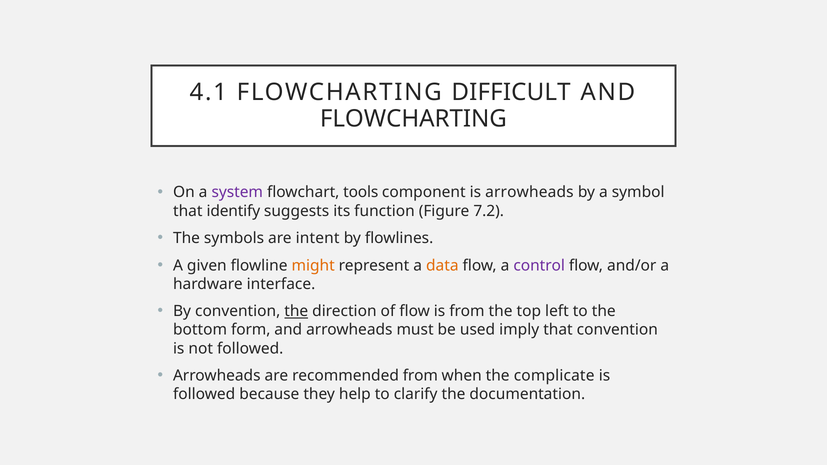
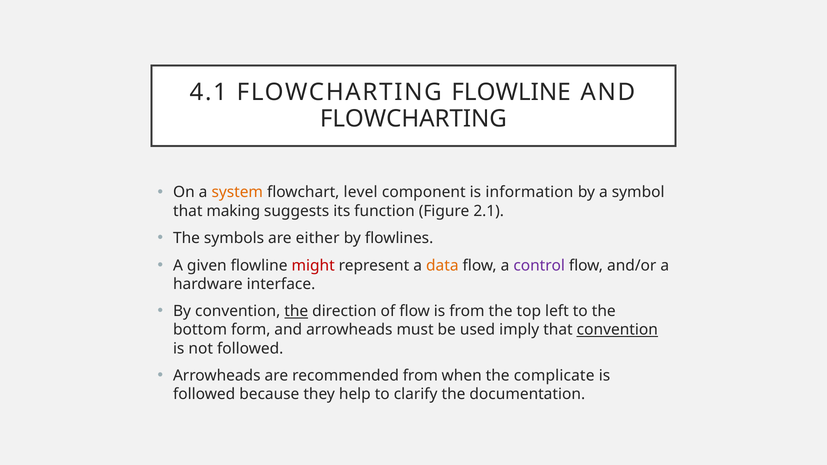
FLOWCHARTING DIFFICULT: DIFFICULT -> FLOWLINE
system colour: purple -> orange
tools: tools -> level
is arrowheads: arrowheads -> information
identify: identify -> making
7.2: 7.2 -> 2.1
intent: intent -> either
might colour: orange -> red
convention at (617, 330) underline: none -> present
